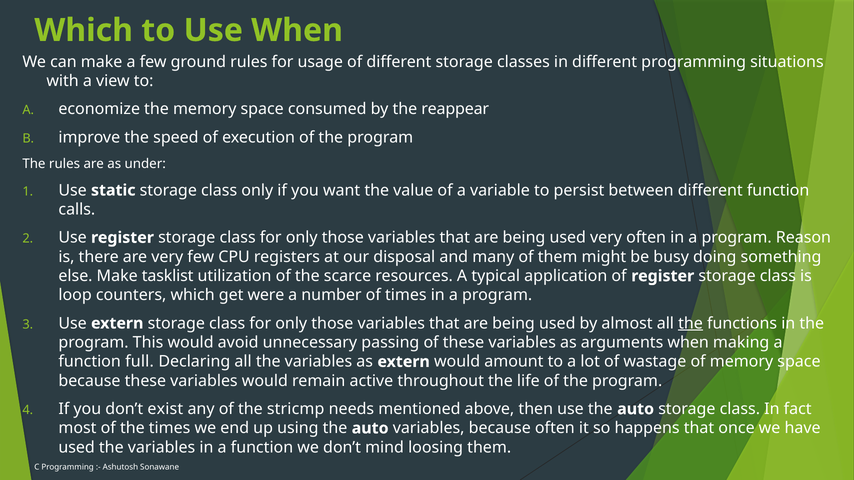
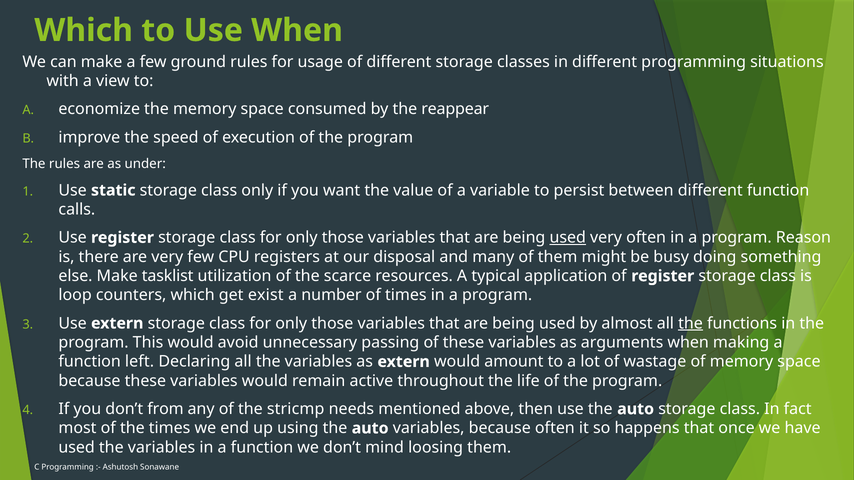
used at (568, 238) underline: none -> present
were: were -> exist
full: full -> left
exist: exist -> from
